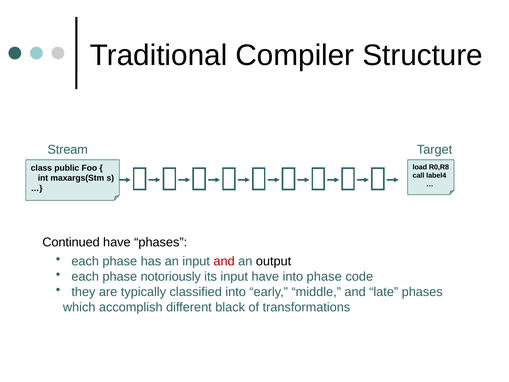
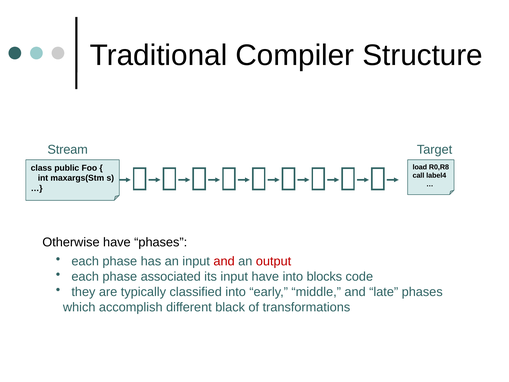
Continued: Continued -> Otherwise
output colour: black -> red
notoriously: notoriously -> associated
into phase: phase -> blocks
